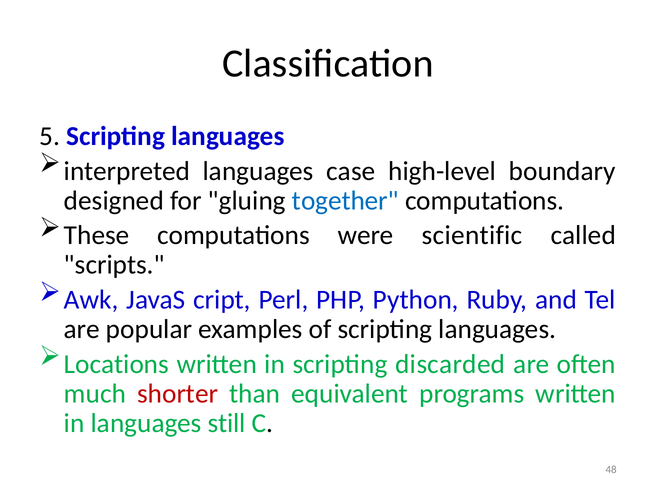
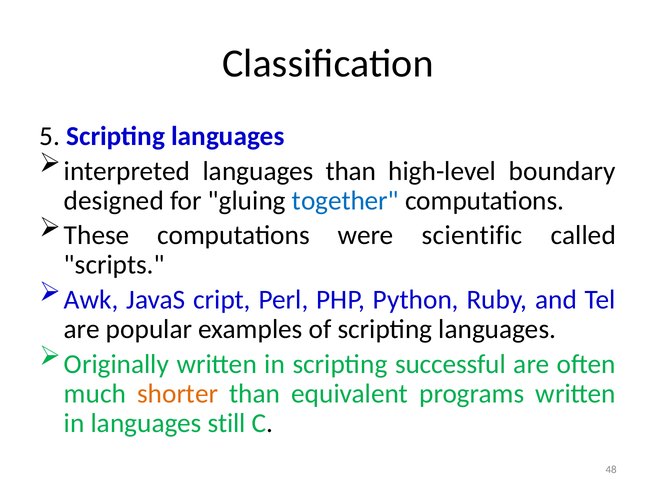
languages case: case -> than
Locations: Locations -> Originally
discarded: discarded -> successful
shorter colour: red -> orange
